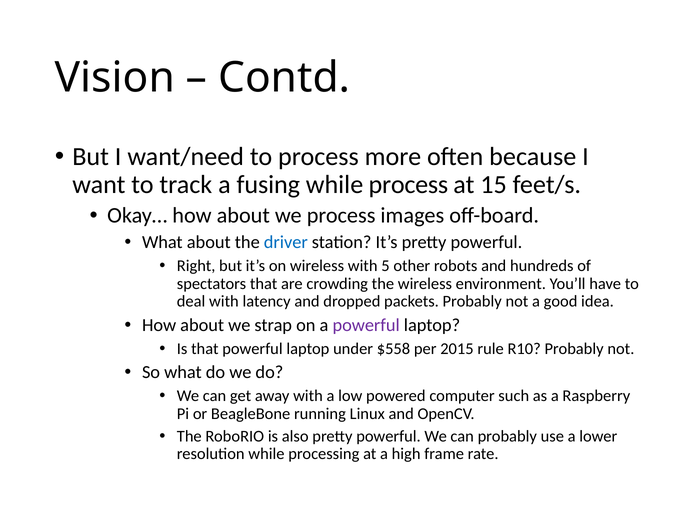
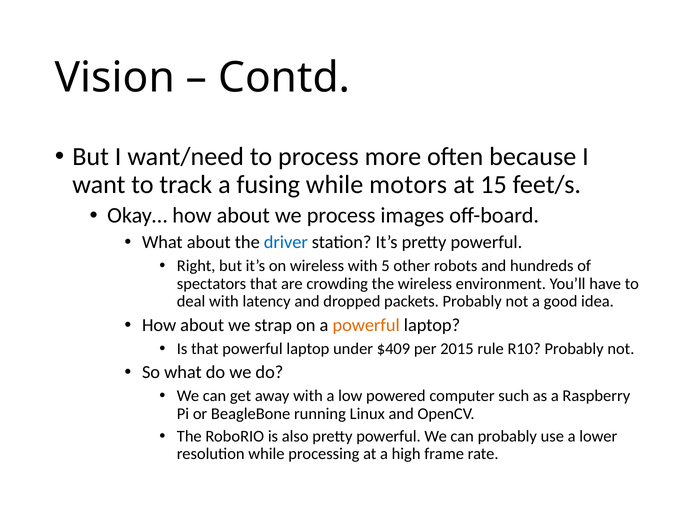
while process: process -> motors
powerful at (366, 326) colour: purple -> orange
$558: $558 -> $409
